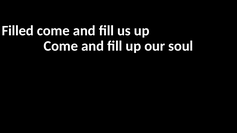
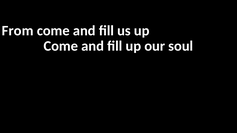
Filled: Filled -> From
